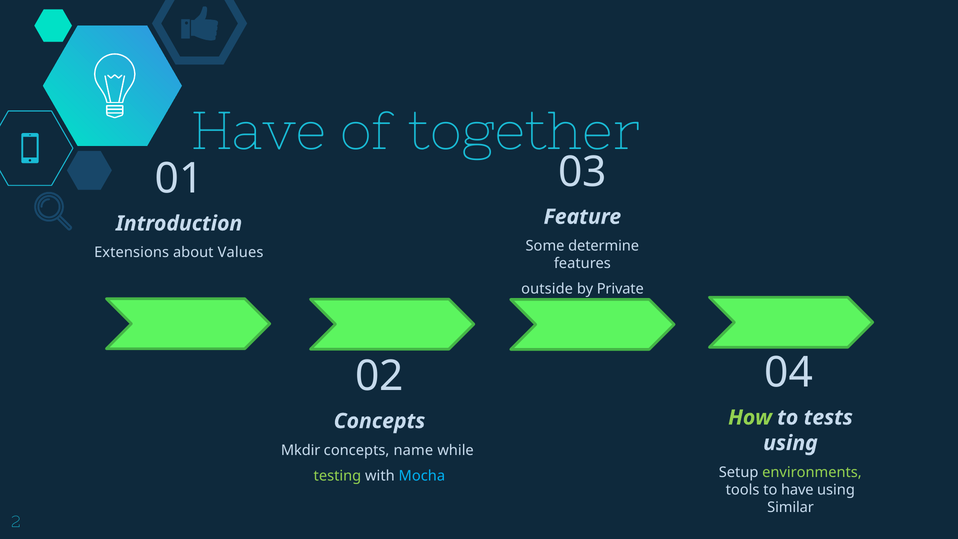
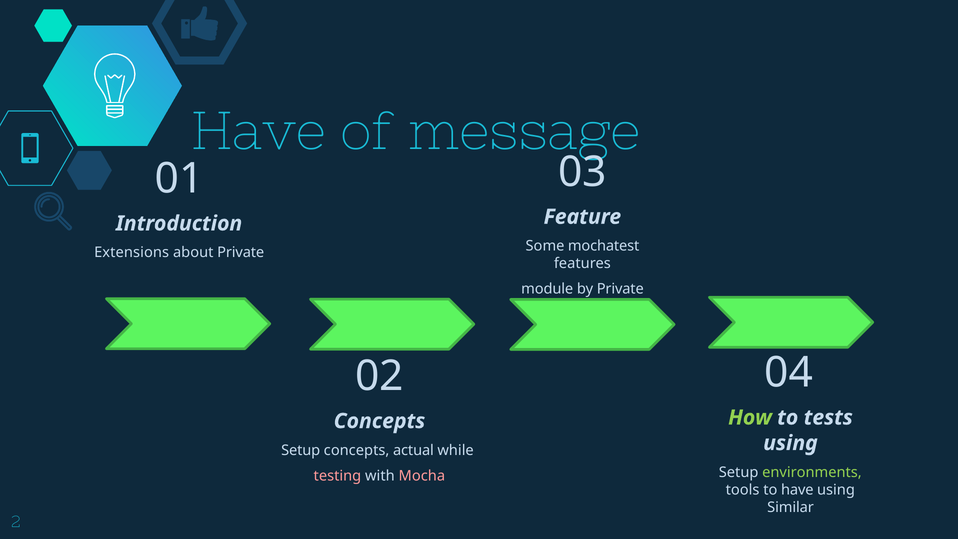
together: together -> message
determine: determine -> mochatest
about Values: Values -> Private
outside: outside -> module
Mkdir at (301, 450): Mkdir -> Setup
name: name -> actual
testing colour: light green -> pink
Mocha colour: light blue -> pink
